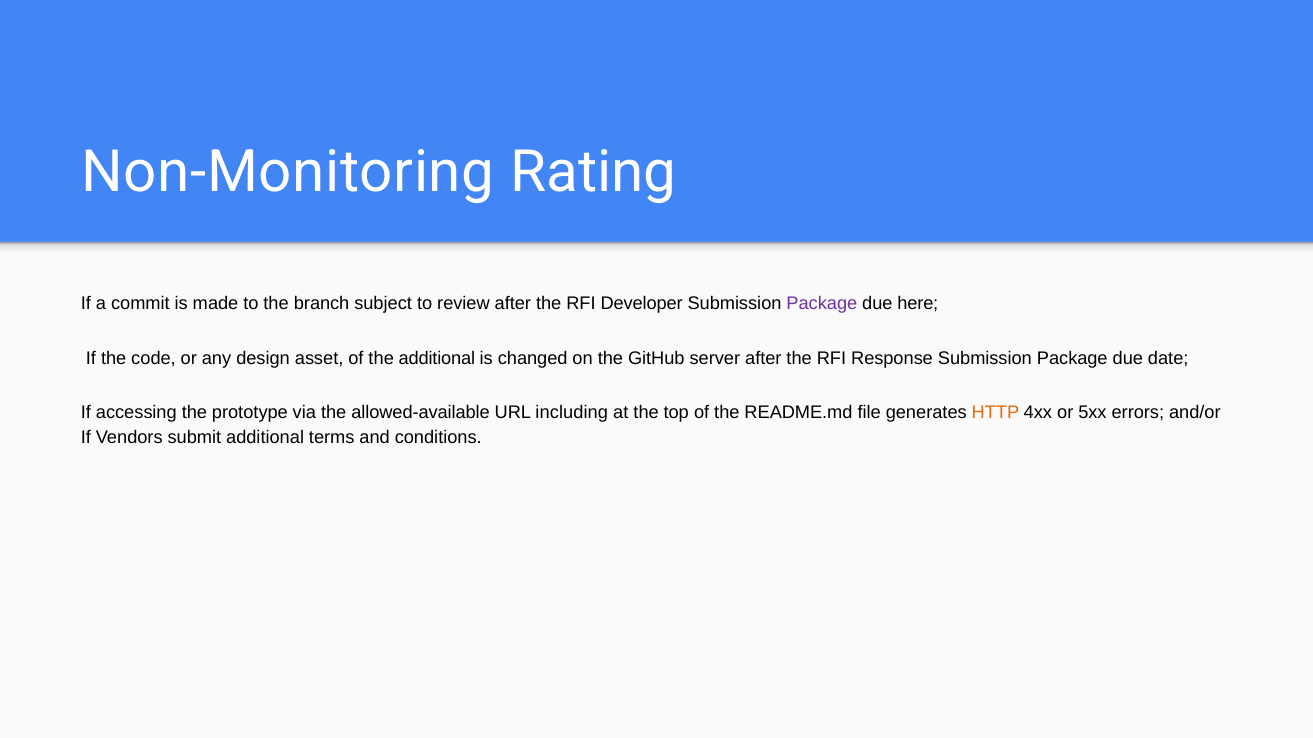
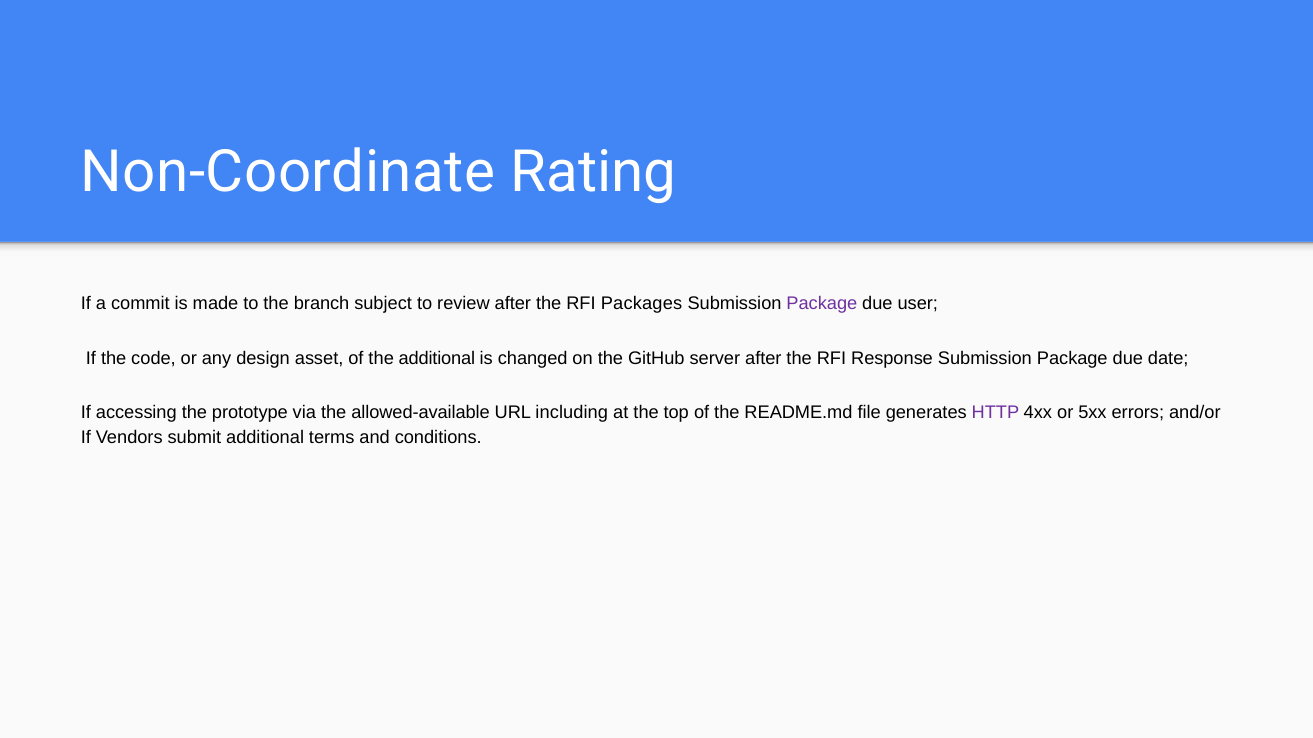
Non-Monitoring: Non-Monitoring -> Non-Coordinate
Developer: Developer -> Packages
here: here -> user
HTTP colour: orange -> purple
